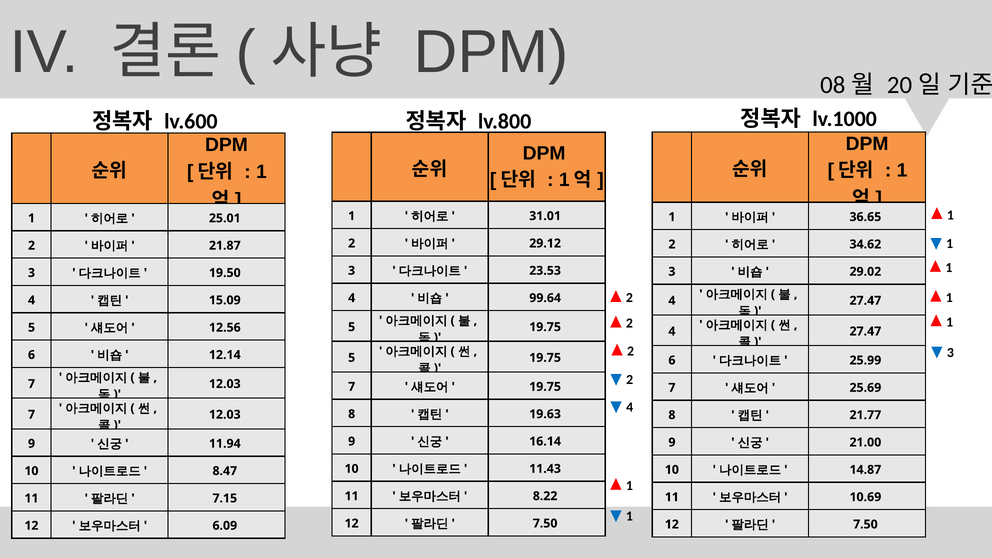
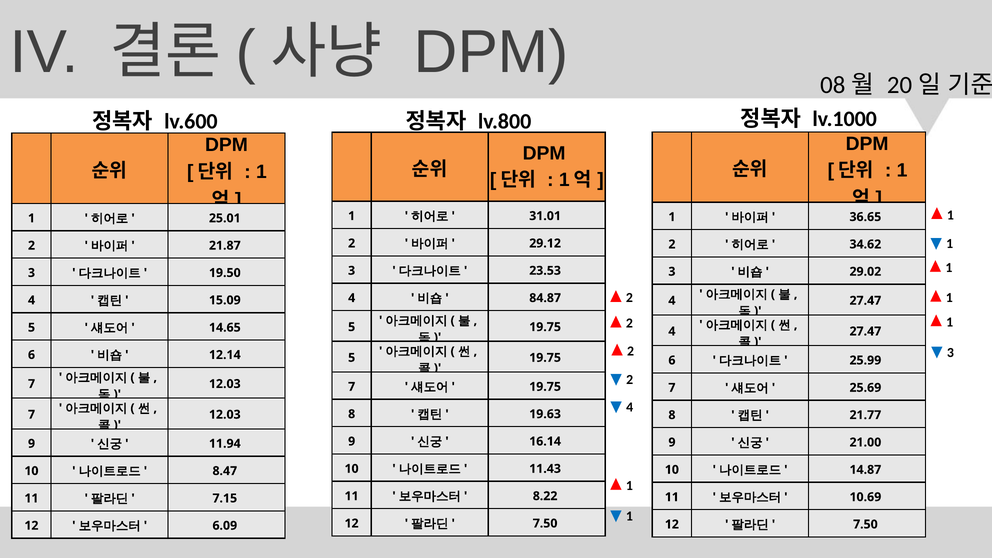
99.64: 99.64 -> 84.87
12.56: 12.56 -> 14.65
